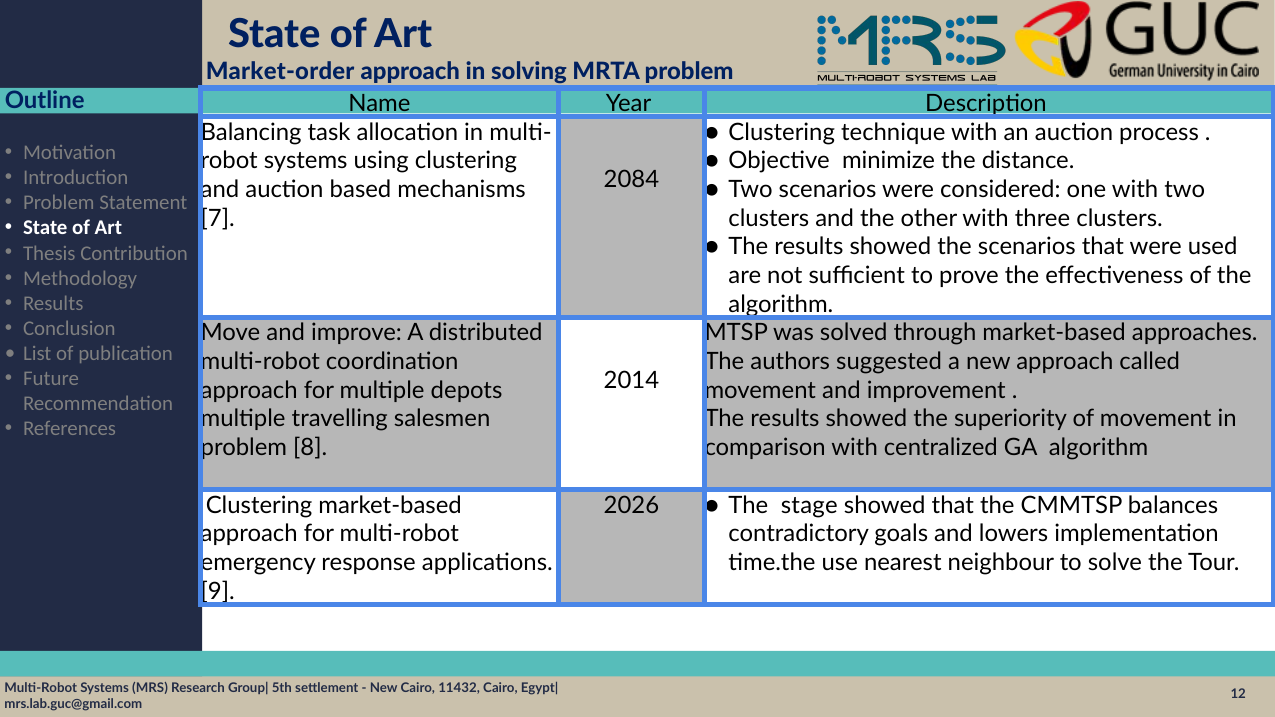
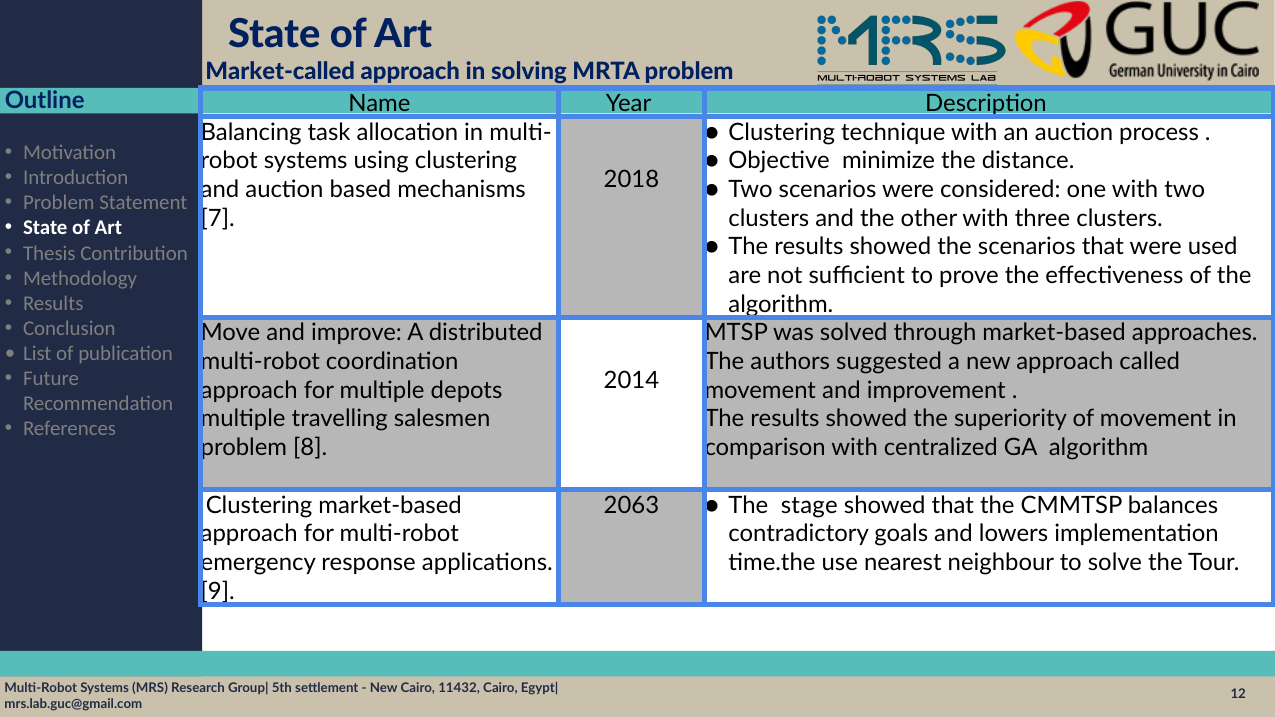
Market-order: Market-order -> Market-called
2084: 2084 -> 2018
2026: 2026 -> 2063
